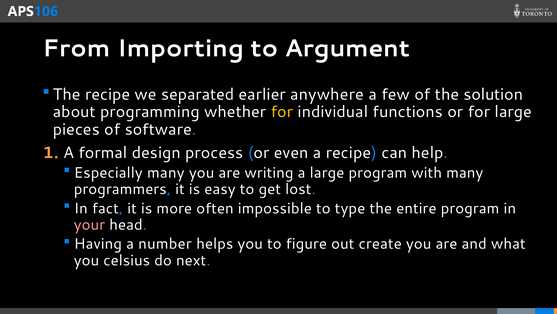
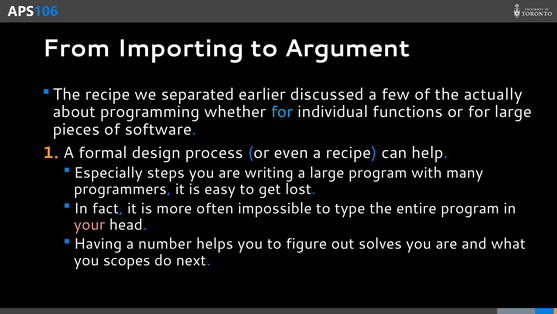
anywhere: anywhere -> discussed
solution: solution -> actually
for at (282, 112) colour: yellow -> light blue
Especially many: many -> steps
create: create -> solves
celsius: celsius -> scopes
